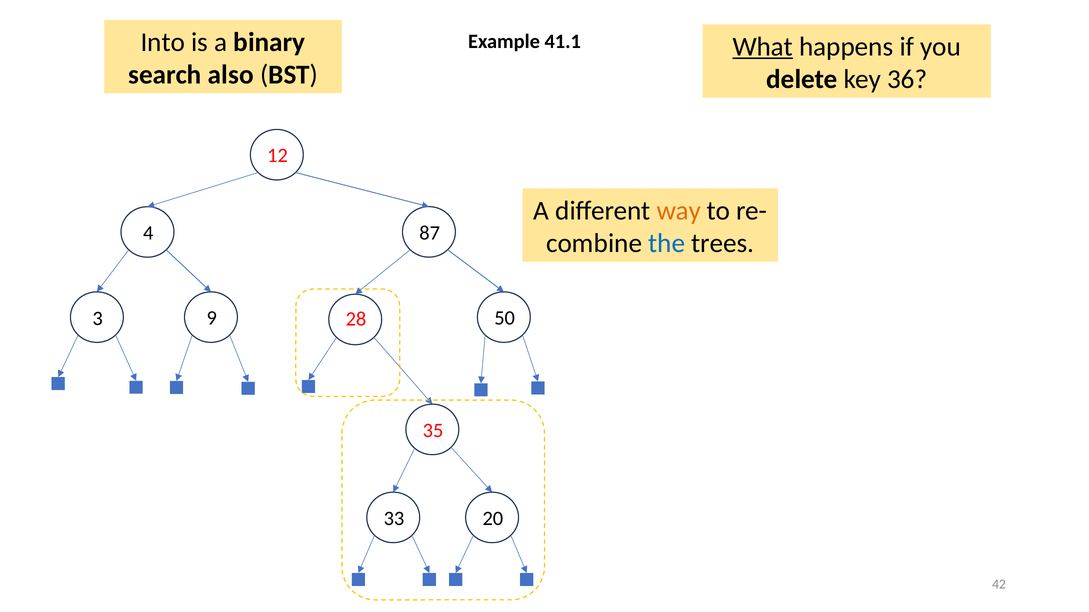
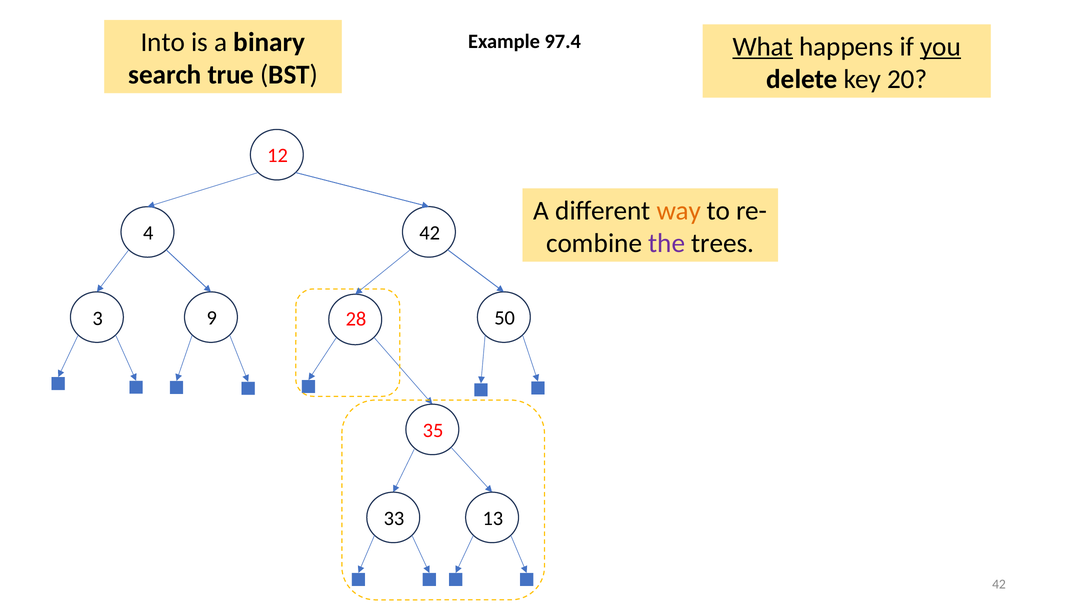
41.1: 41.1 -> 97.4
you underline: none -> present
also: also -> true
36: 36 -> 20
4 87: 87 -> 42
the colour: blue -> purple
20: 20 -> 13
